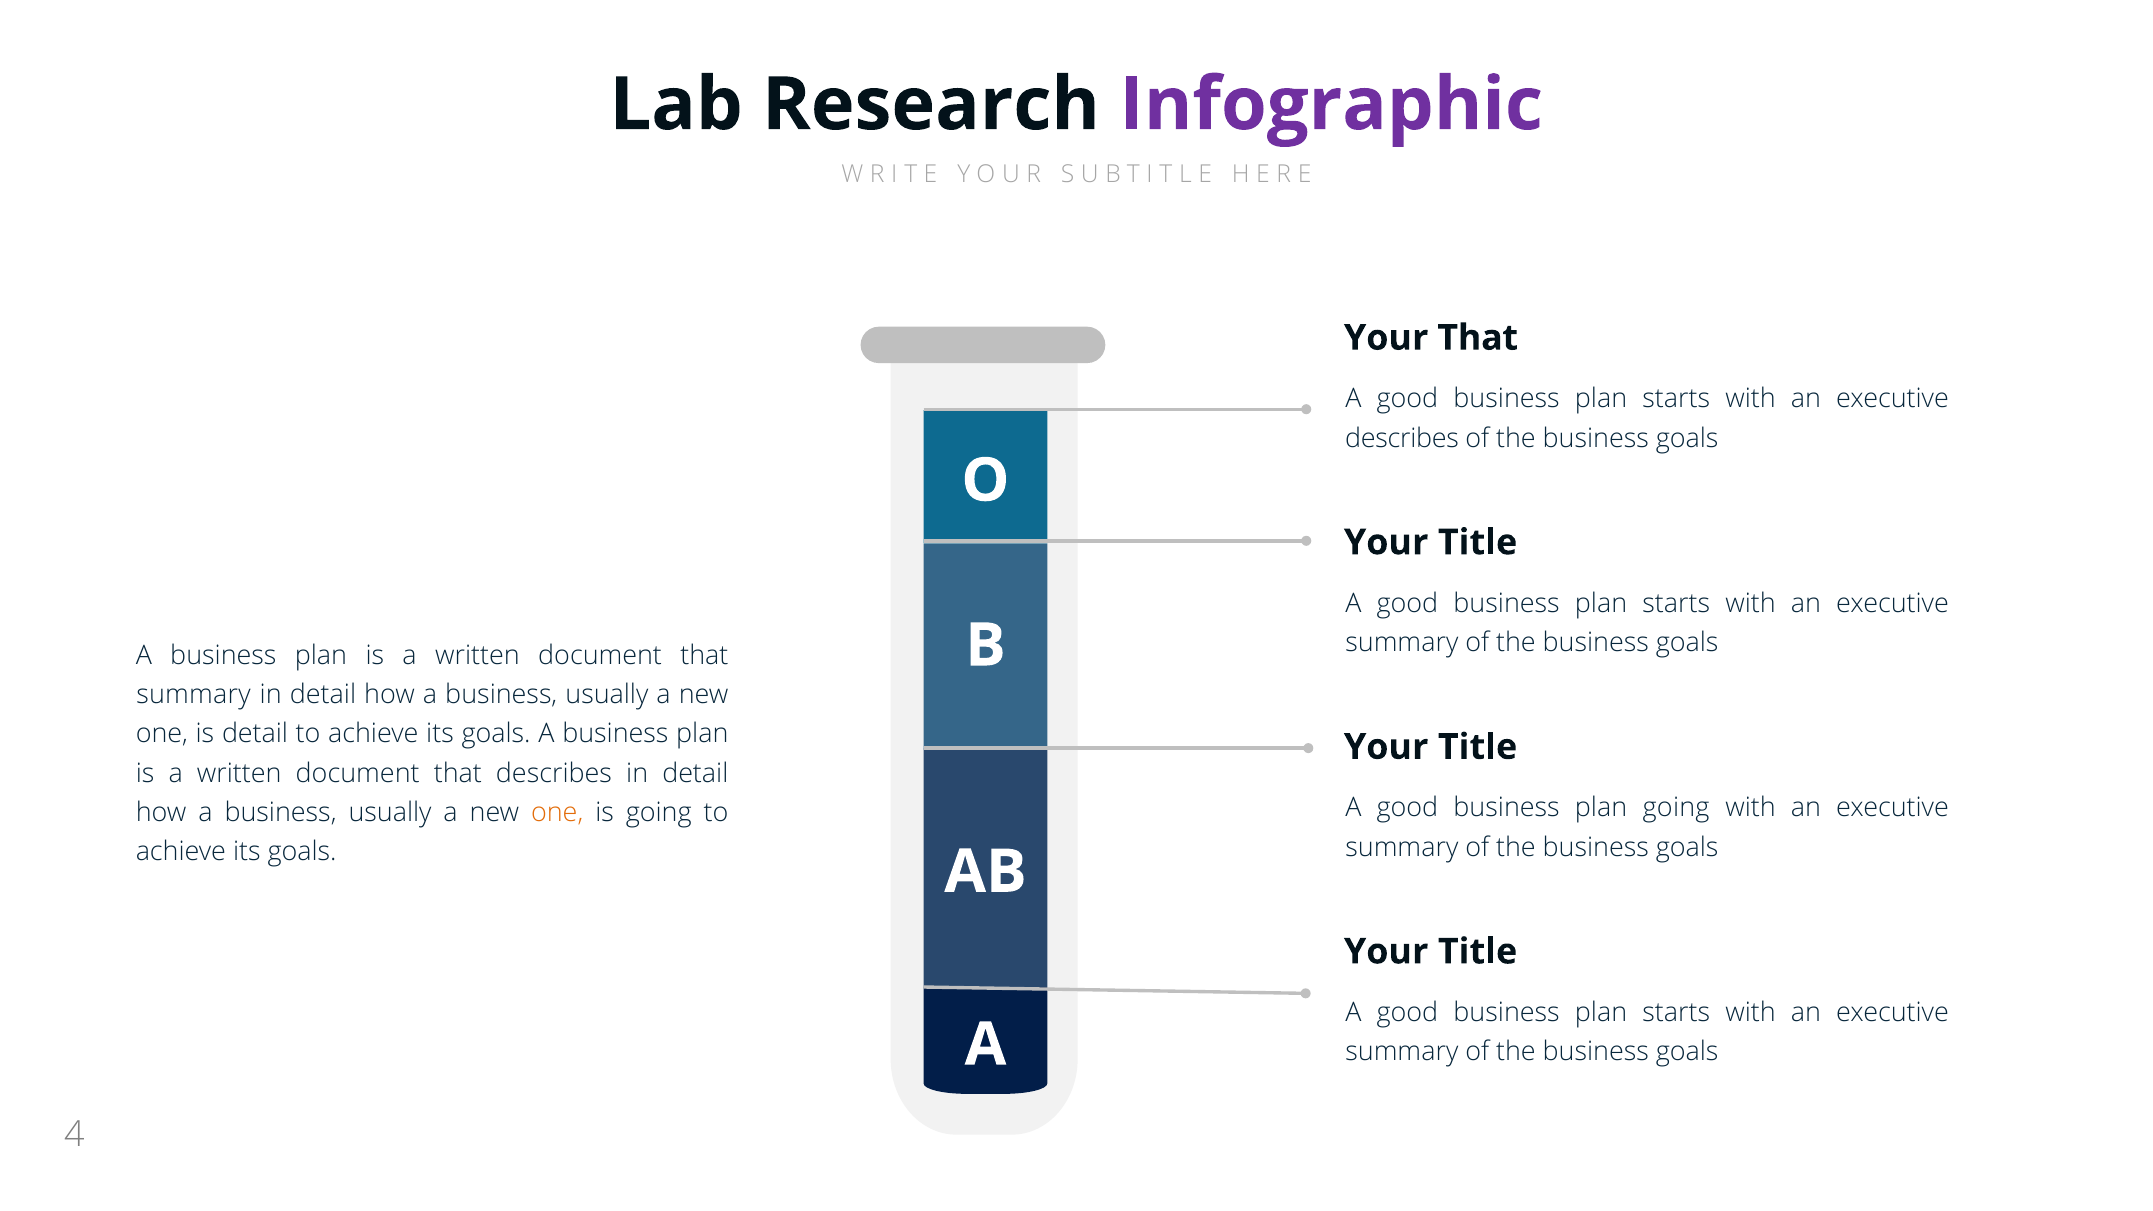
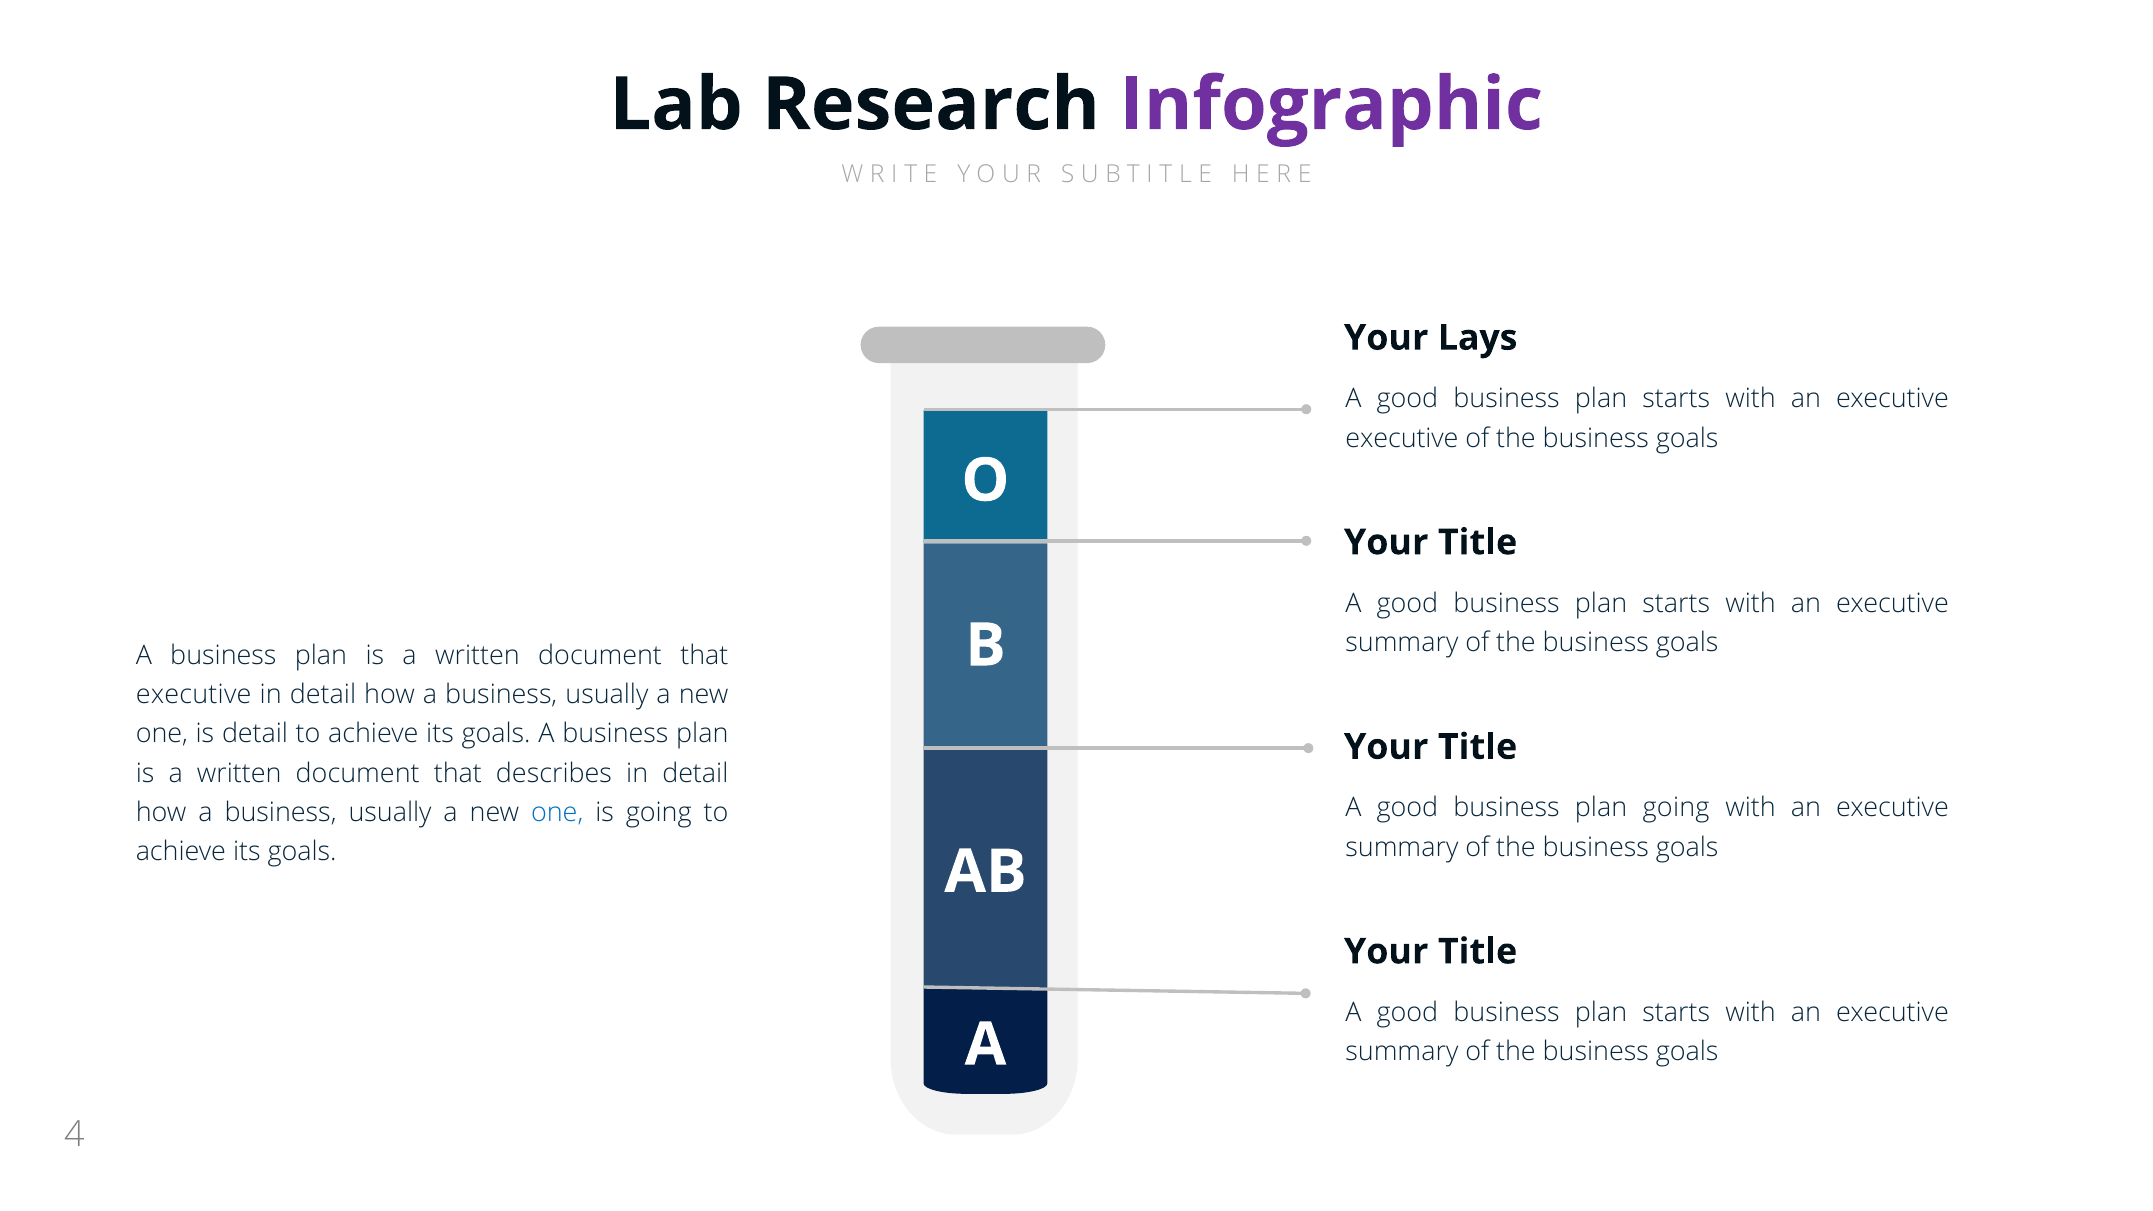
Your That: That -> Lays
describes at (1402, 438): describes -> executive
summary at (194, 695): summary -> executive
one at (557, 813) colour: orange -> blue
